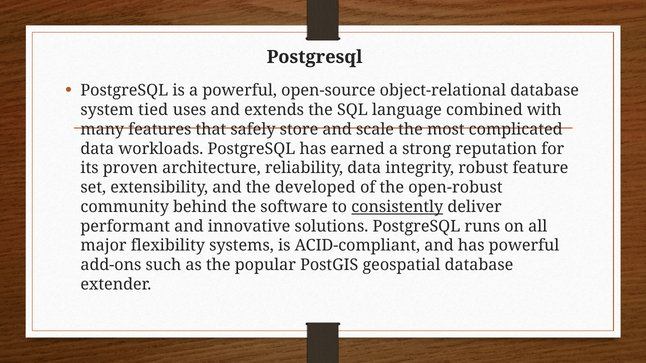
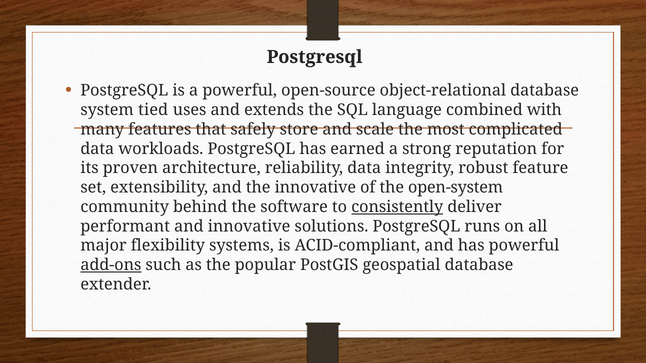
the developed: developed -> innovative
open-robust: open-robust -> open-system
add-ons underline: none -> present
